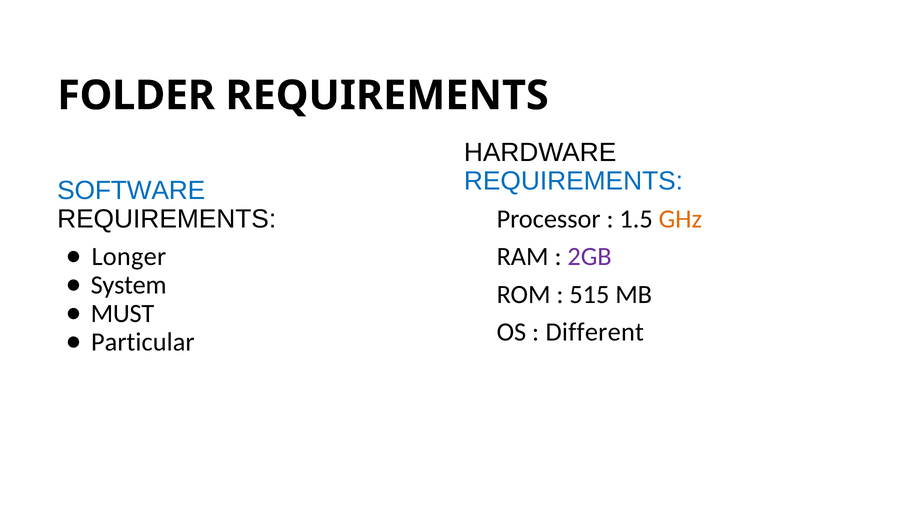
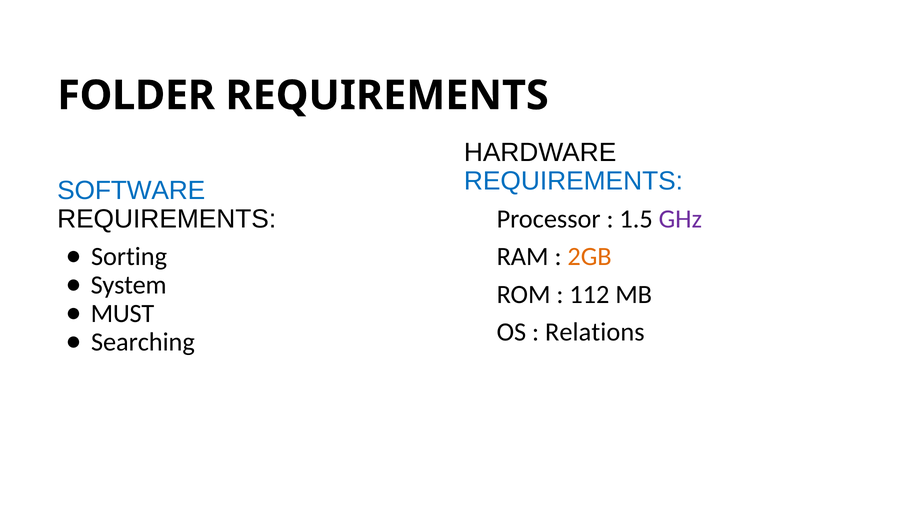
GHz colour: orange -> purple
Longer: Longer -> Sorting
2GB colour: purple -> orange
515: 515 -> 112
Different: Different -> Relations
Particular: Particular -> Searching
